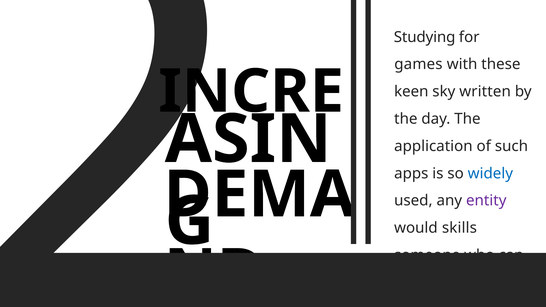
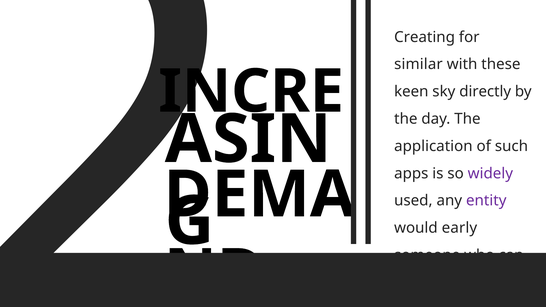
Studying: Studying -> Creating
games: games -> similar
written: written -> directly
widely colour: blue -> purple
skills: skills -> early
